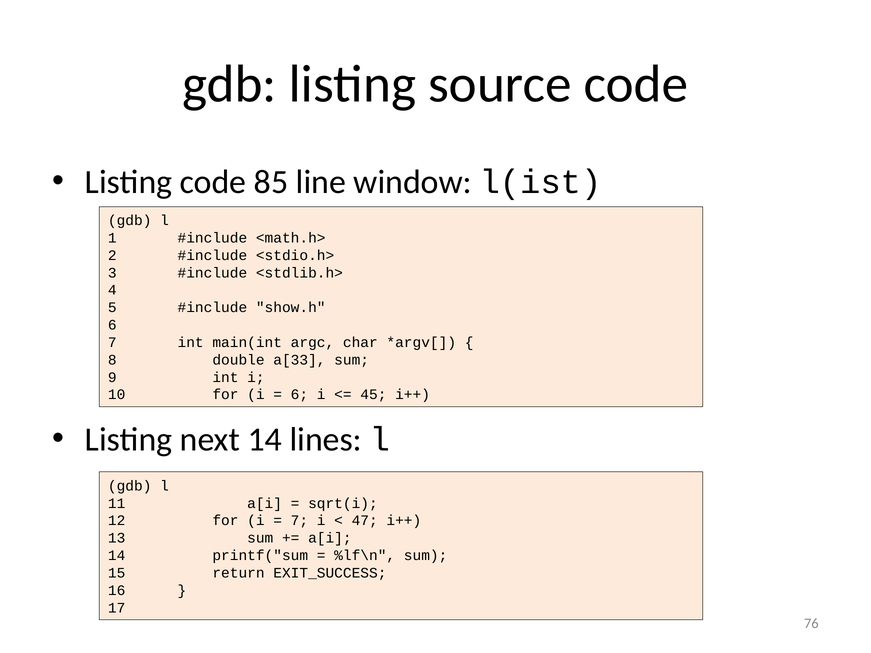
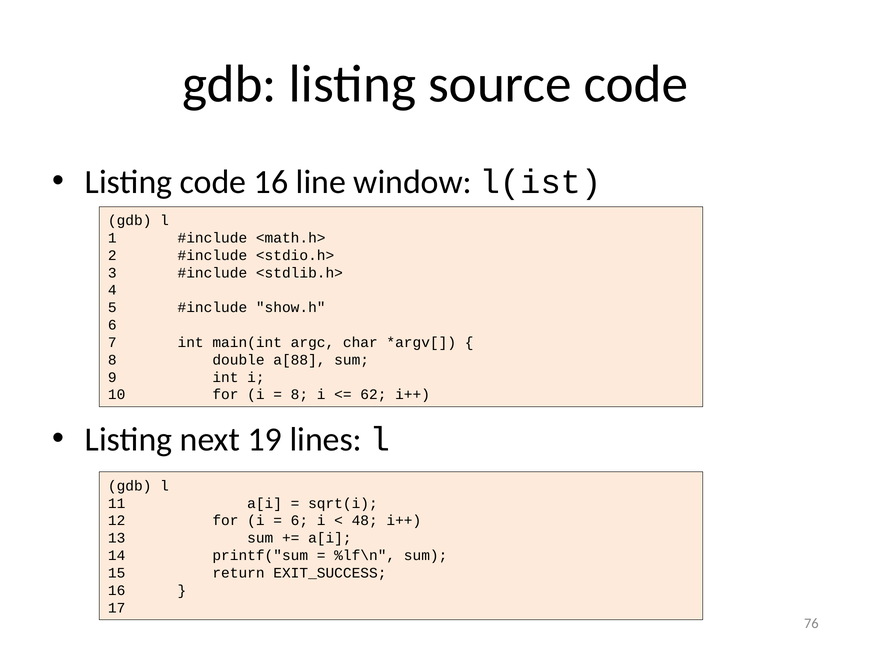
code 85: 85 -> 16
a[33: a[33 -> a[88
6 at (299, 395): 6 -> 8
45: 45 -> 62
next 14: 14 -> 19
7 at (299, 521): 7 -> 6
47: 47 -> 48
